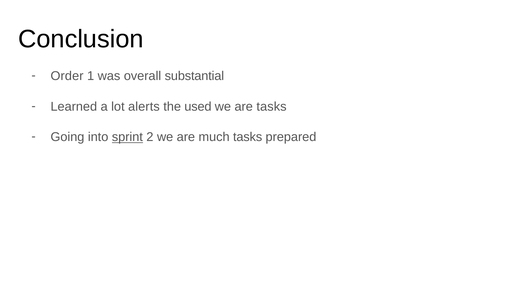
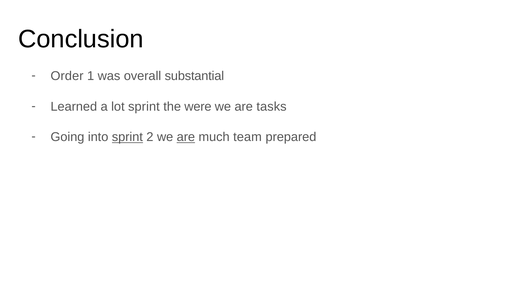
lot alerts: alerts -> sprint
used: used -> were
are at (186, 137) underline: none -> present
much tasks: tasks -> team
